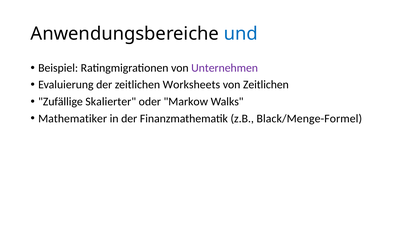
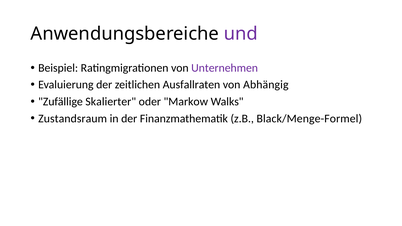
und colour: blue -> purple
Worksheets: Worksheets -> Ausfallraten
von Zeitlichen: Zeitlichen -> Abhängig
Mathematiker: Mathematiker -> Zustandsraum
